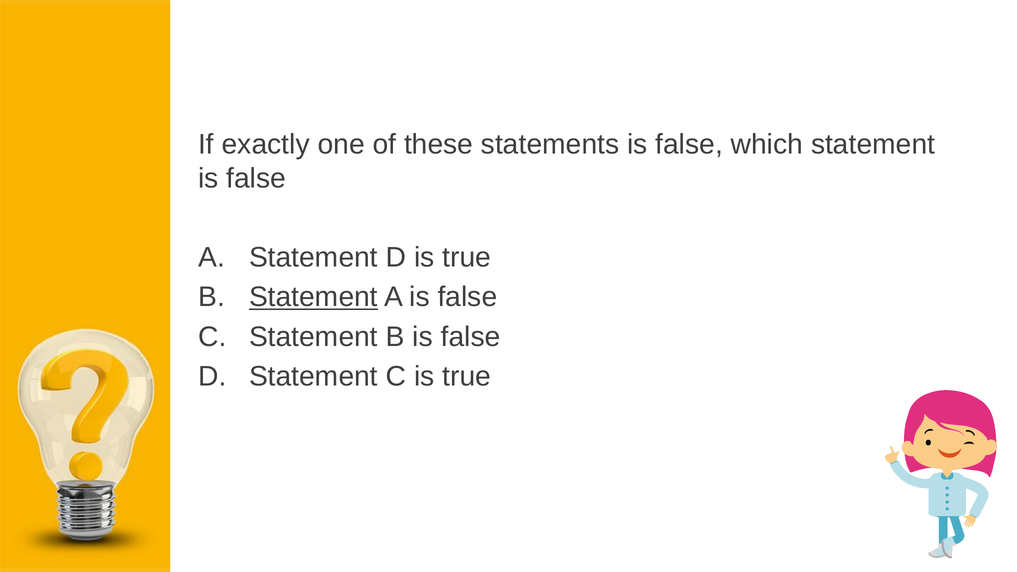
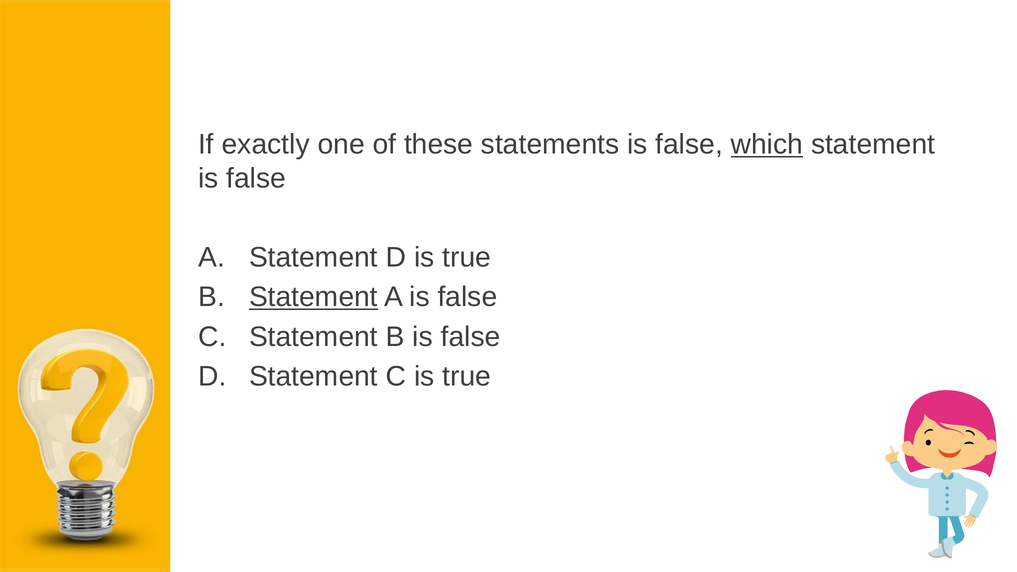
which underline: none -> present
